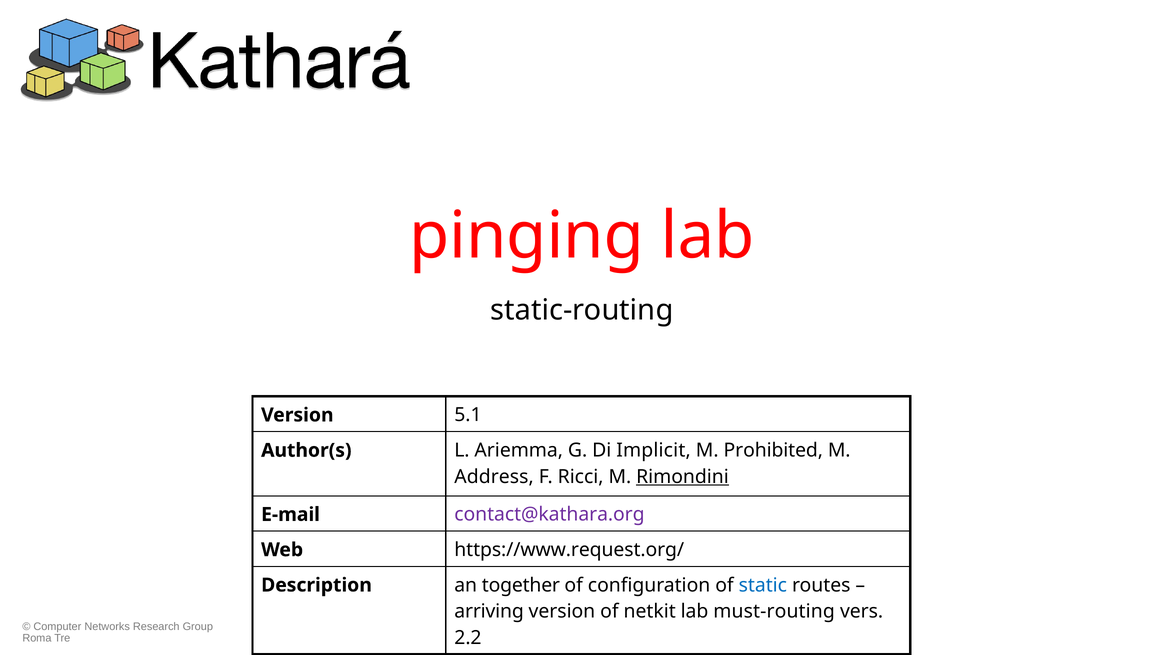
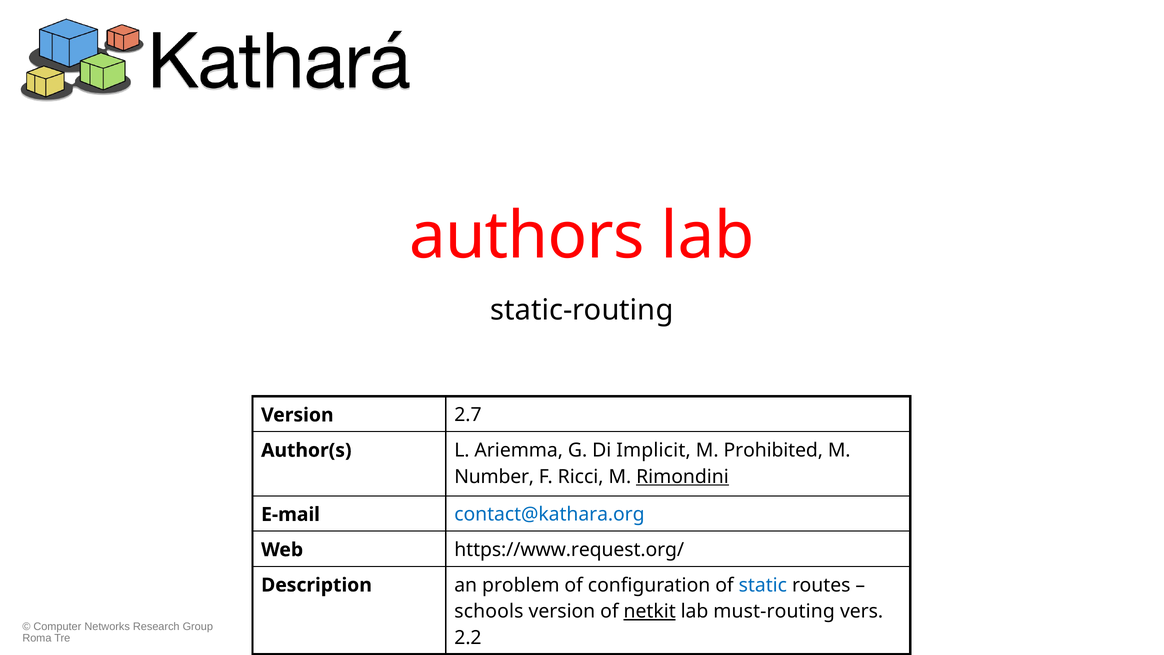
pinging: pinging -> authors
5.1: 5.1 -> 2.7
Address: Address -> Number
contact@kathara.org colour: purple -> blue
together: together -> problem
arriving: arriving -> schools
netkit underline: none -> present
